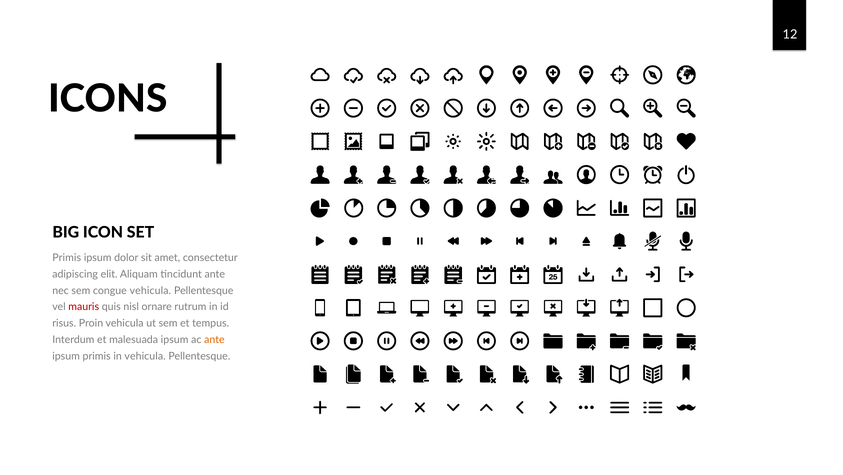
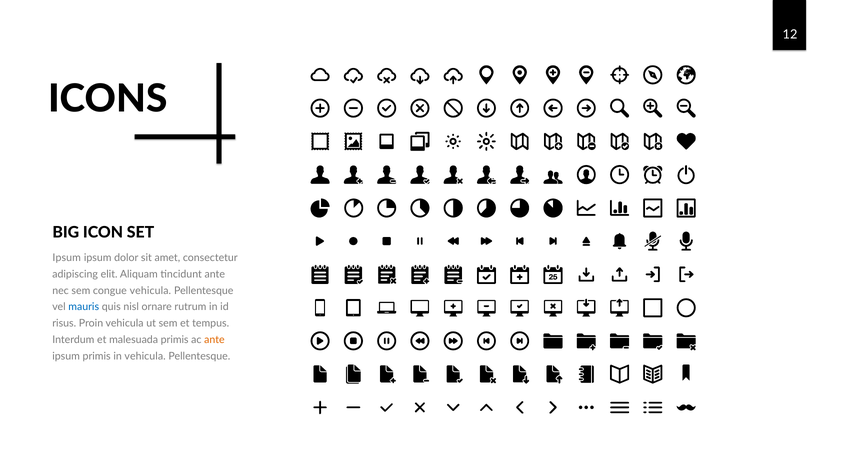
Primis at (67, 258): Primis -> Ipsum
mauris colour: red -> blue
malesuada ipsum: ipsum -> primis
